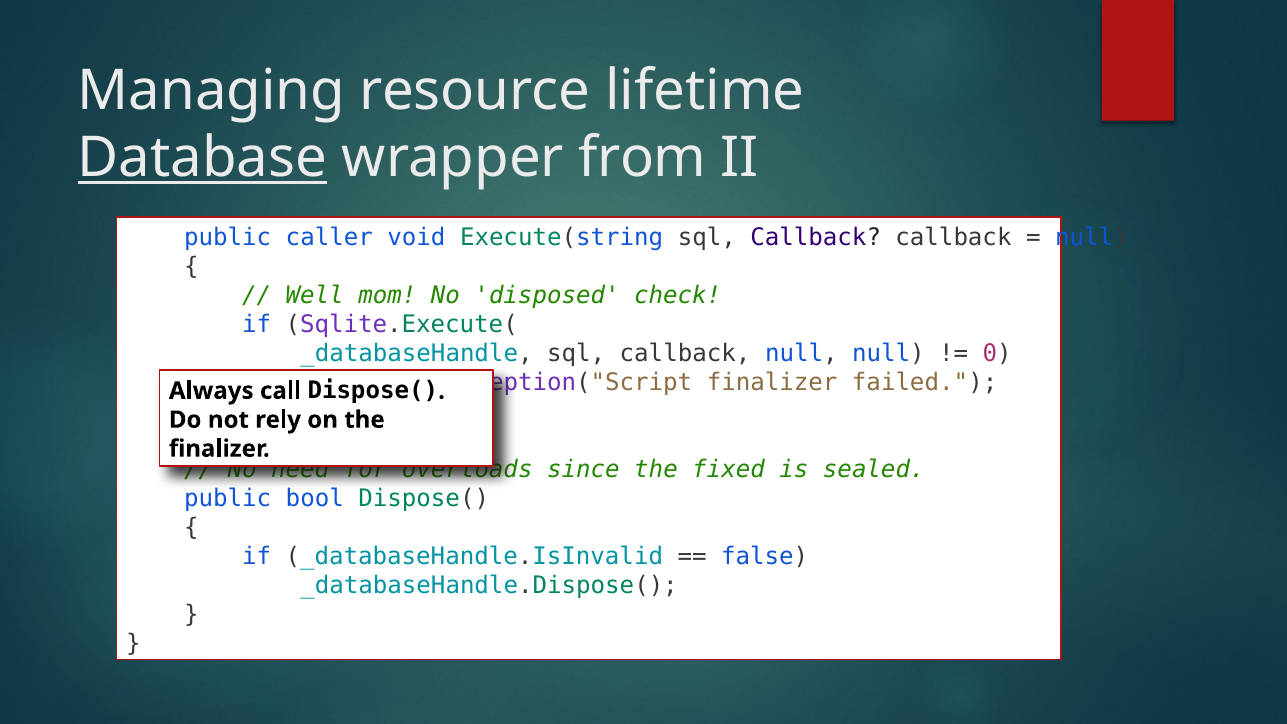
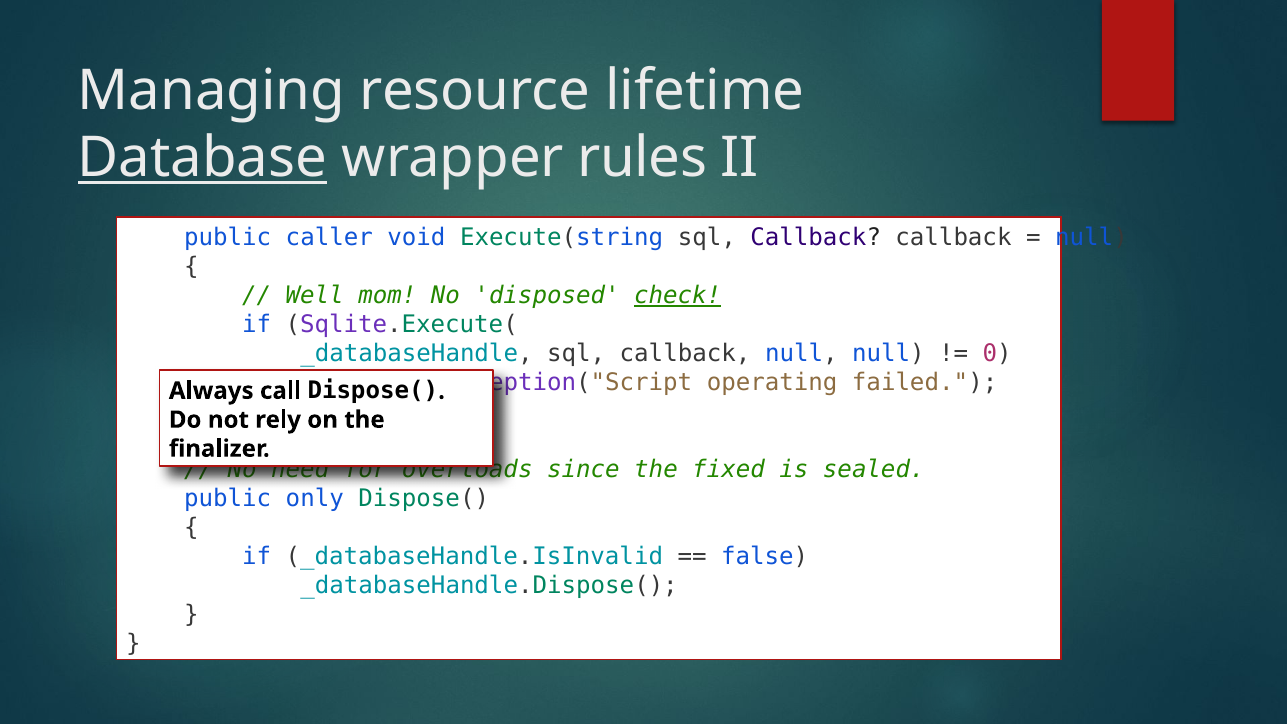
from: from -> rules
check underline: none -> present
finalizer at (772, 382): finalizer -> operating
bool: bool -> only
